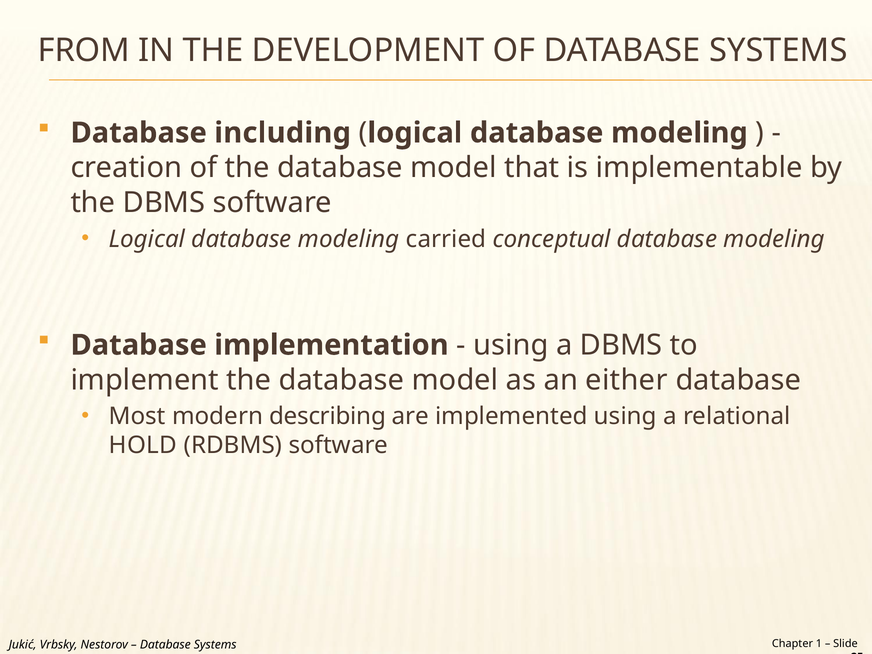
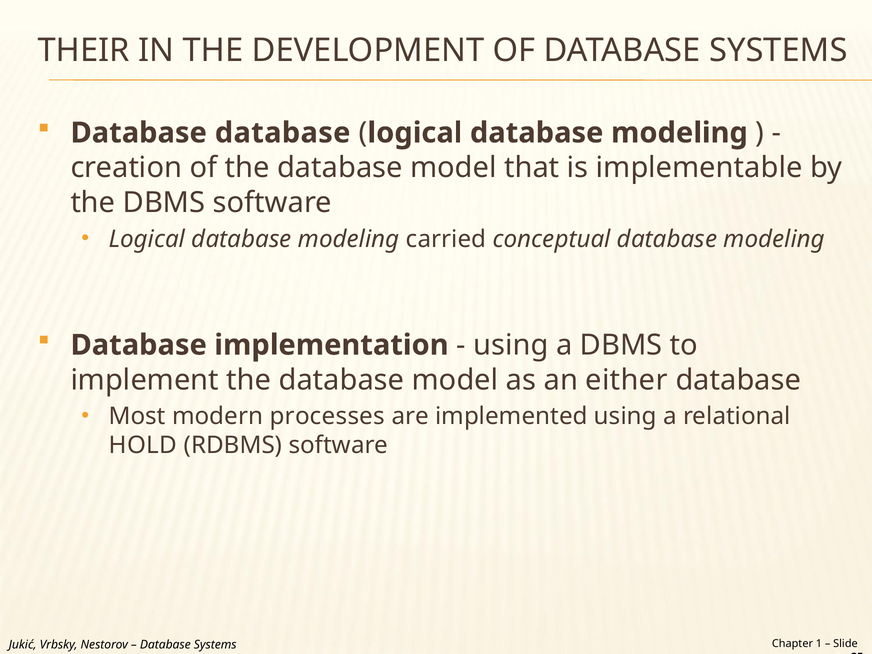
FROM: FROM -> THEIR
Database including: including -> database
describing: describing -> processes
